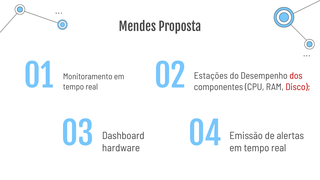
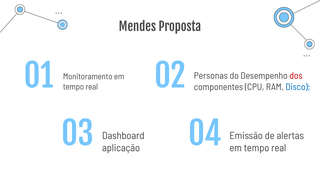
Estações: Estações -> Personas
Disco colour: red -> blue
hardware: hardware -> aplicação
